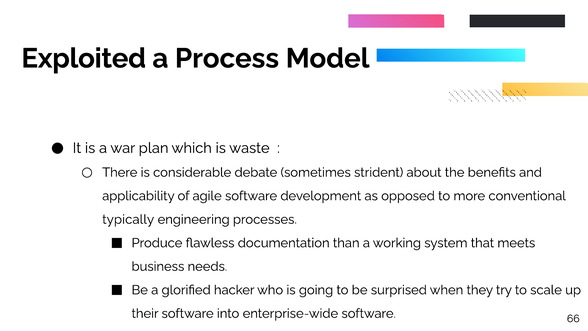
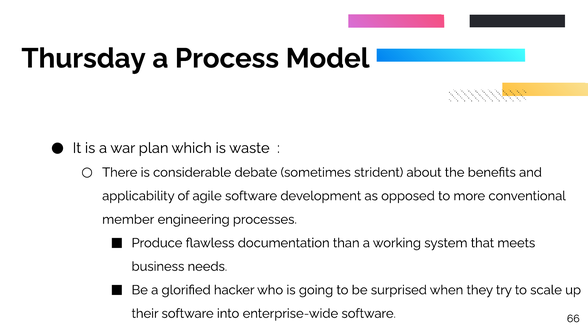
Exploited: Exploited -> Thursday
typically: typically -> member
